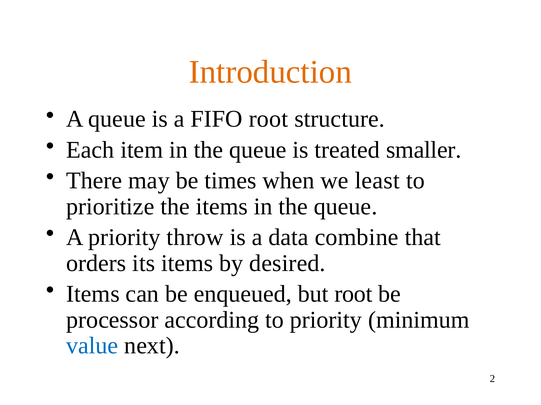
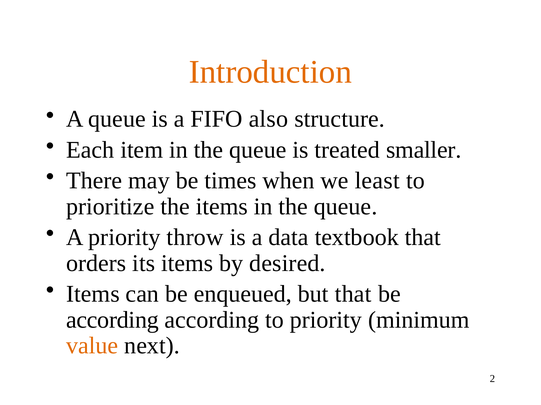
FIFO root: root -> also
combine: combine -> textbook
but root: root -> that
processor at (112, 320): processor -> according
value colour: blue -> orange
